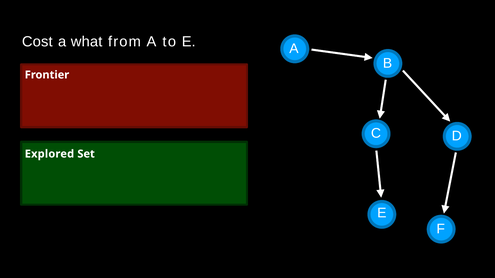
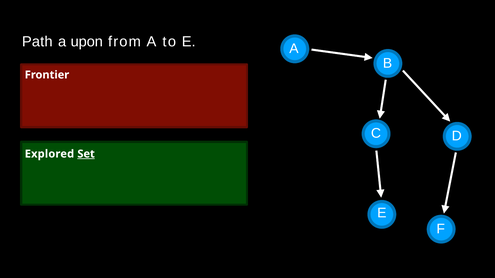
Cost: Cost -> Path
what: what -> upon
Set underline: none -> present
